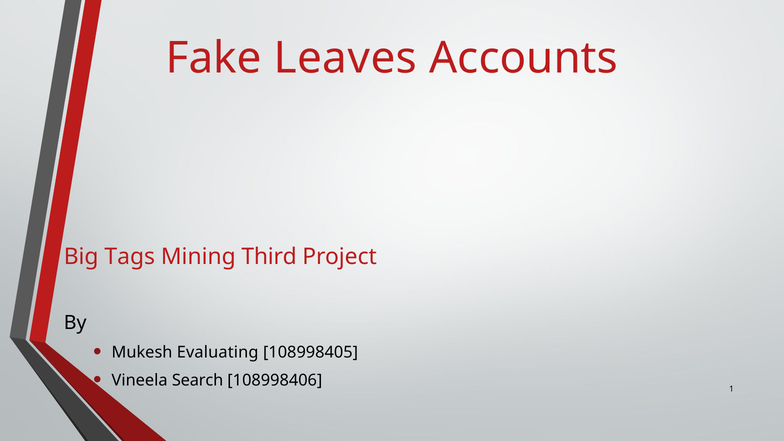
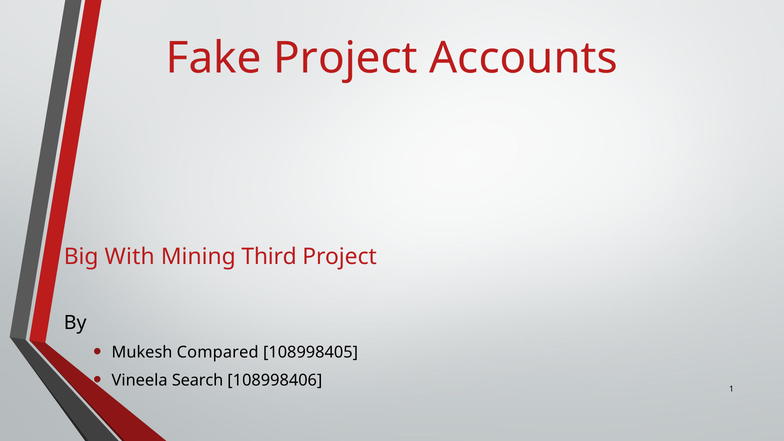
Fake Leaves: Leaves -> Project
Tags: Tags -> With
Evaluating: Evaluating -> Compared
